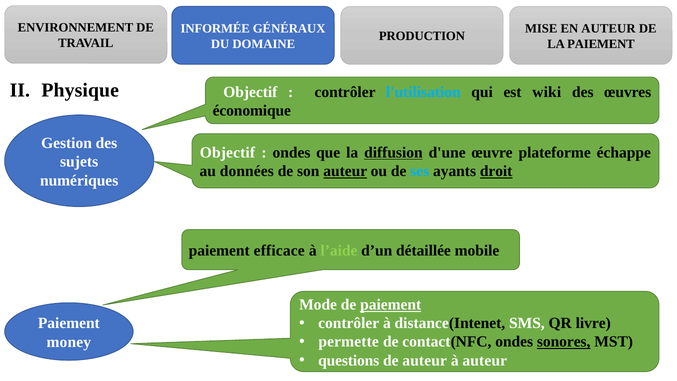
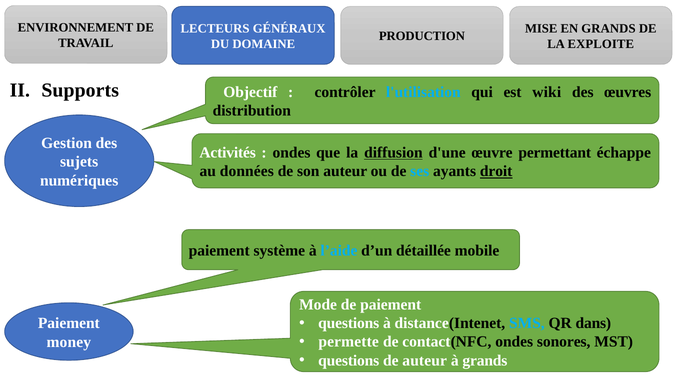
INFORMÉE: INFORMÉE -> LECTEURS
EN AUTEUR: AUTEUR -> GRANDS
LA PAIEMENT: PAIEMENT -> EXPLOITE
Physique: Physique -> Supports
économique: économique -> distribution
Objectif at (227, 153): Objectif -> Activités
plateforme: plateforme -> permettant
auteur at (345, 171) underline: present -> none
efficace: efficace -> système
l’aide colour: light green -> light blue
paiement at (391, 304) underline: present -> none
contrôler at (349, 323): contrôler -> questions
SMS colour: white -> light blue
livre: livre -> dans
sonores underline: present -> none
à auteur: auteur -> grands
